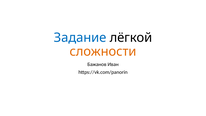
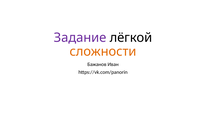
Задание colour: blue -> purple
